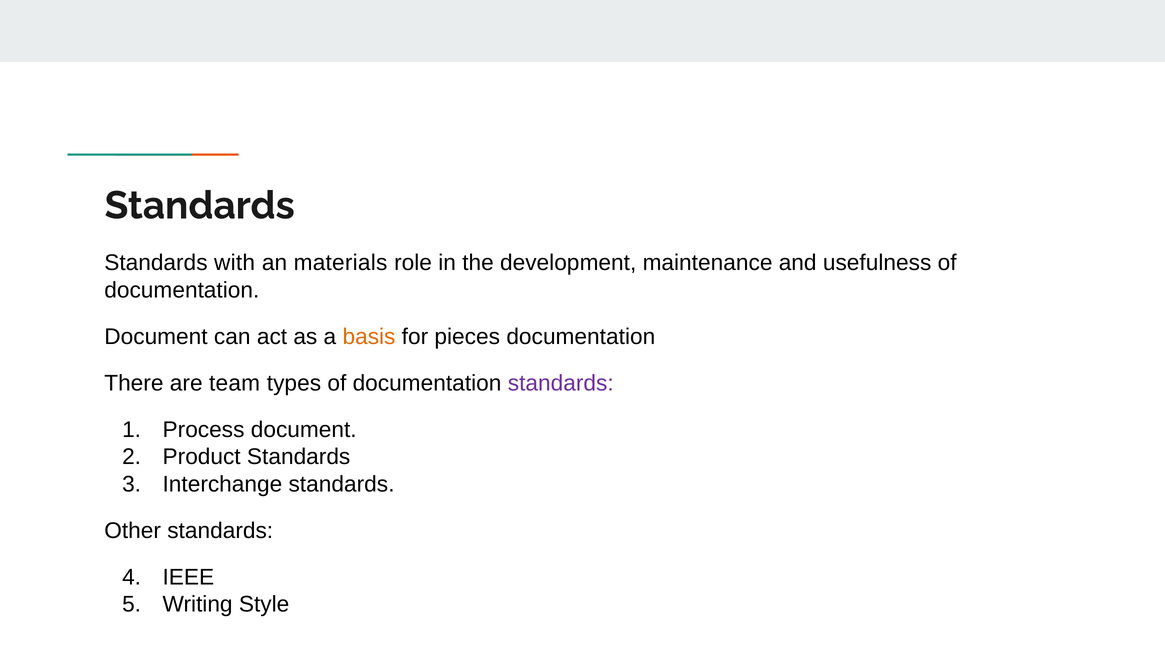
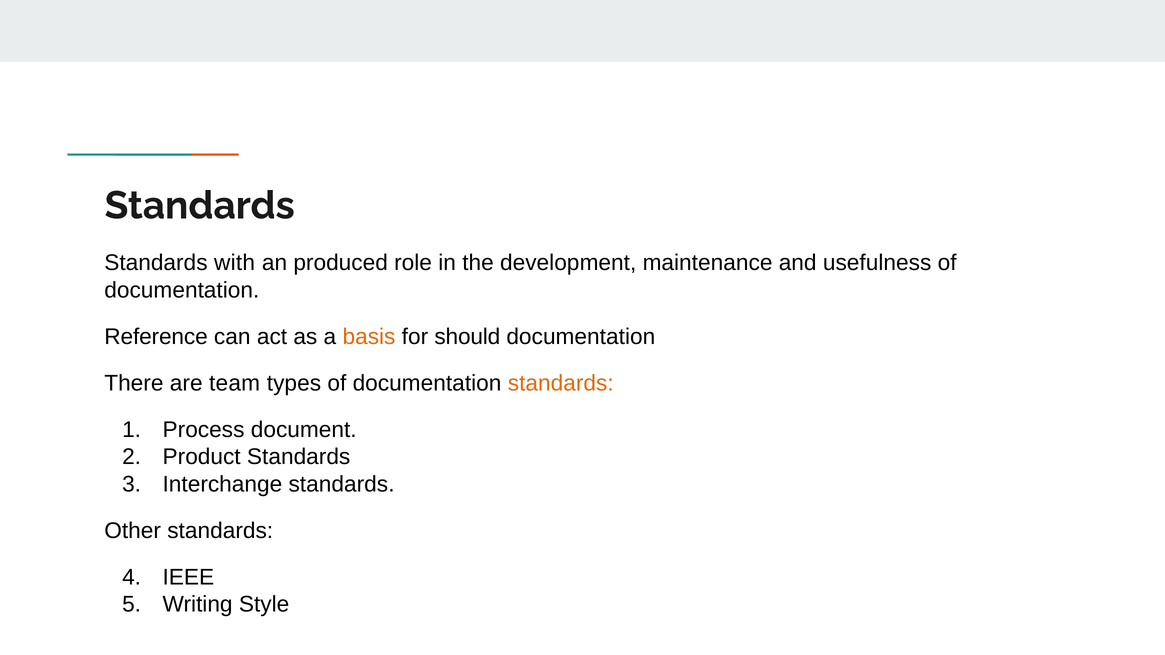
materials: materials -> produced
Document at (156, 337): Document -> Reference
pieces: pieces -> should
standards at (561, 383) colour: purple -> orange
